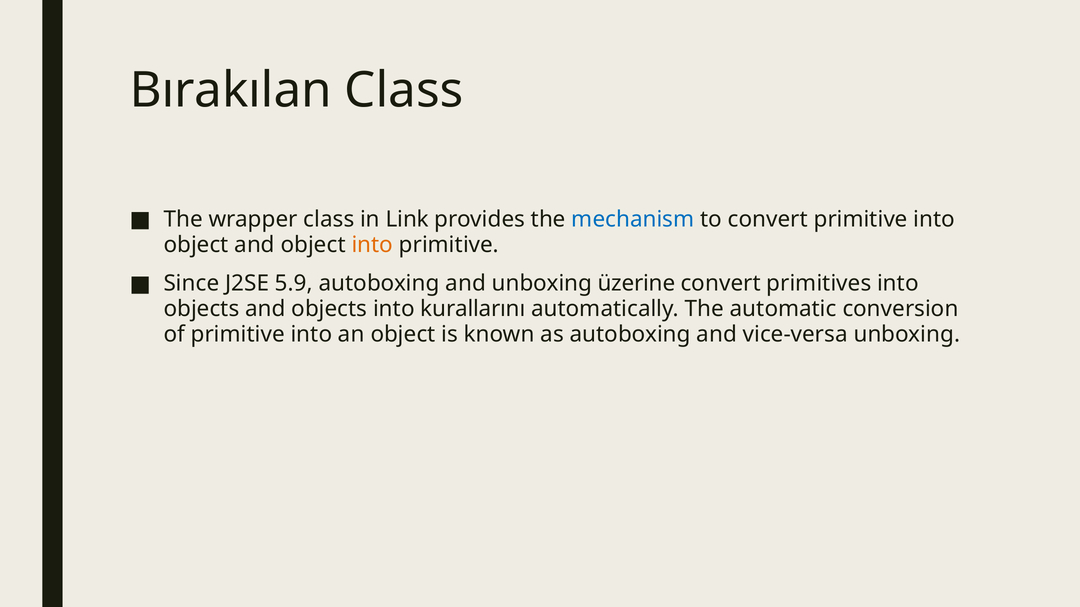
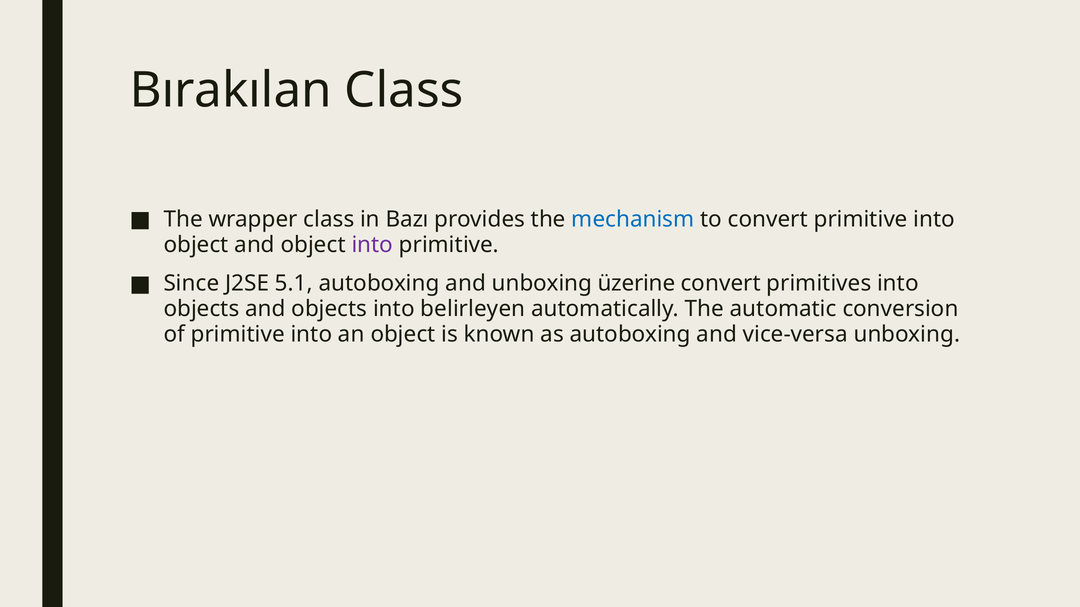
Link: Link -> Bazı
into at (372, 245) colour: orange -> purple
5.9: 5.9 -> 5.1
kurallarını: kurallarını -> belirleyen
